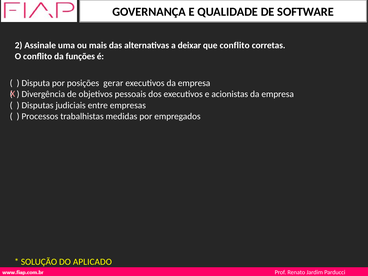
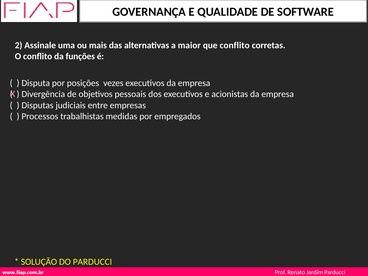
deixar: deixar -> maior
gerar: gerar -> vezes
DO APLICADO: APLICADO -> PARDUCCI
